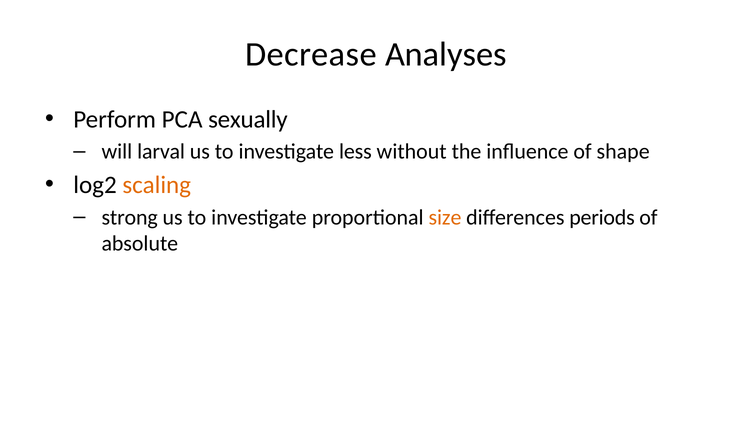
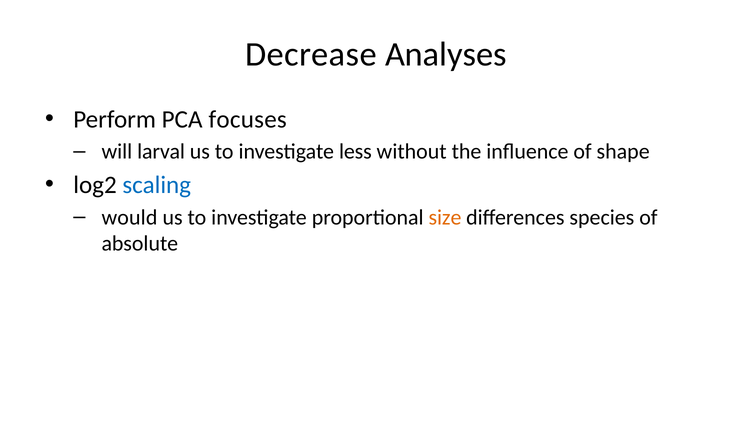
sexually: sexually -> focuses
scaling colour: orange -> blue
strong: strong -> would
periods: periods -> species
